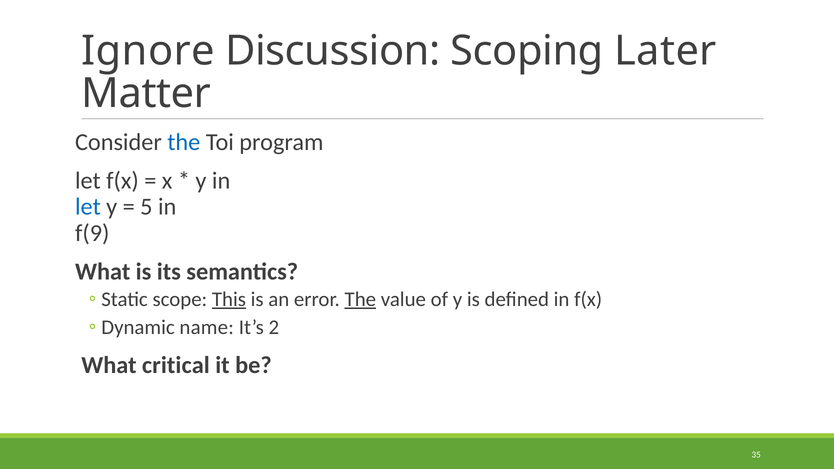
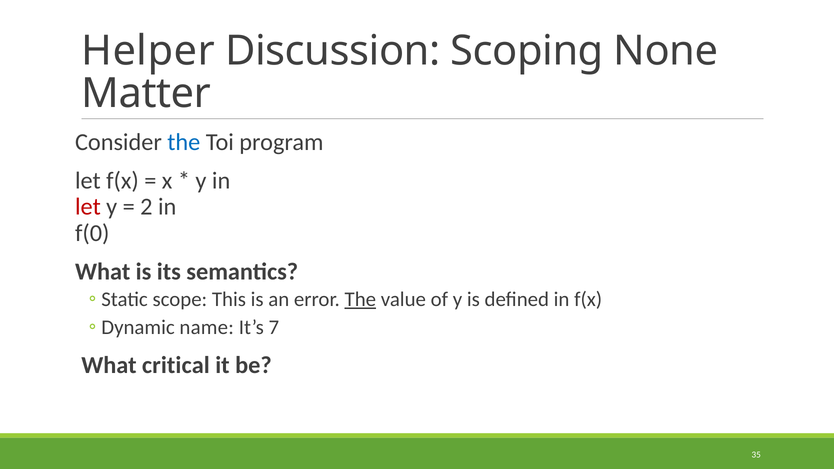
Ignore: Ignore -> Helper
Later: Later -> None
let at (88, 207) colour: blue -> red
5: 5 -> 2
f(9: f(9 -> f(0
This underline: present -> none
2: 2 -> 7
